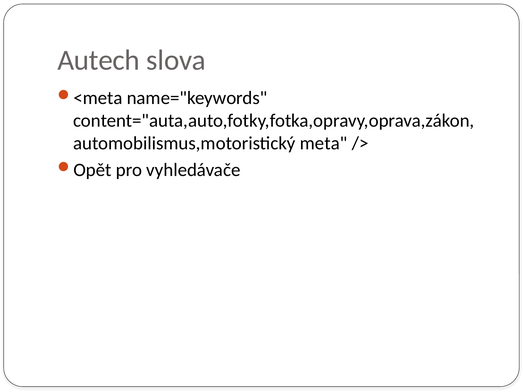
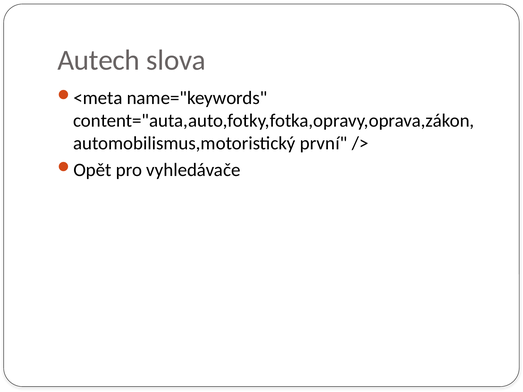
meta: meta -> první
